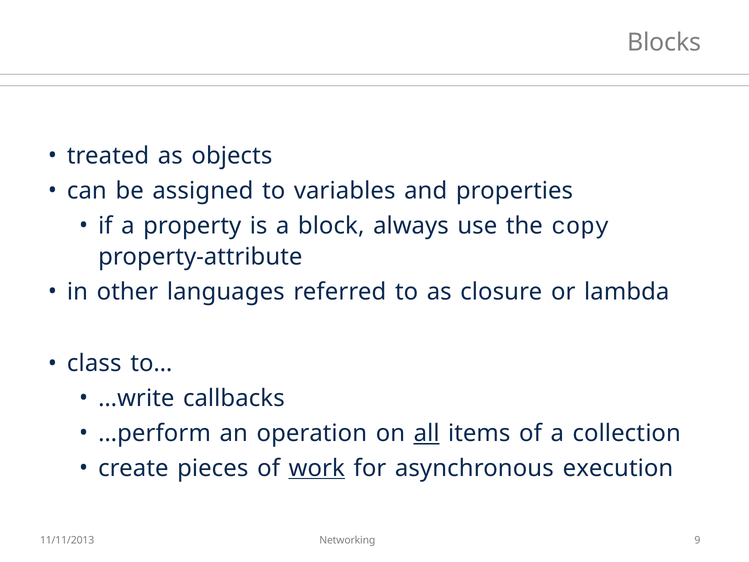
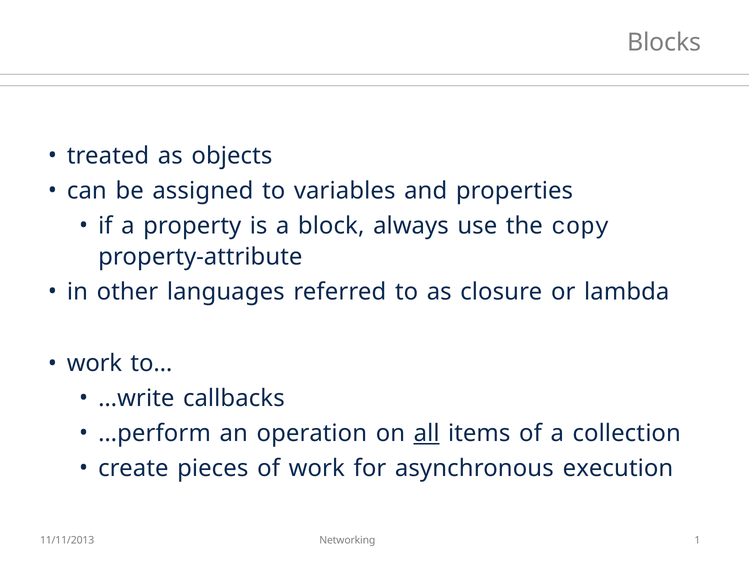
class at (94, 363): class -> work
work at (317, 468) underline: present -> none
9: 9 -> 1
